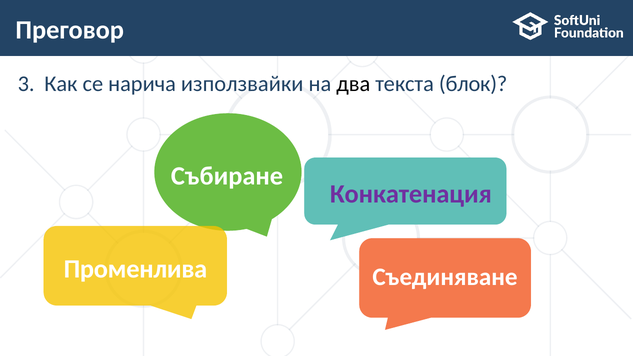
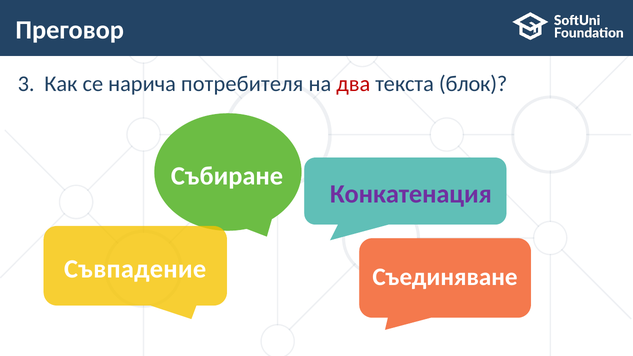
използвайки: използвайки -> потребителя
два colour: black -> red
Променлива: Променлива -> Съвпадение
